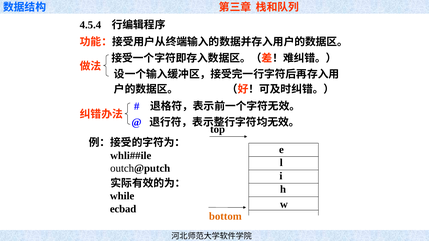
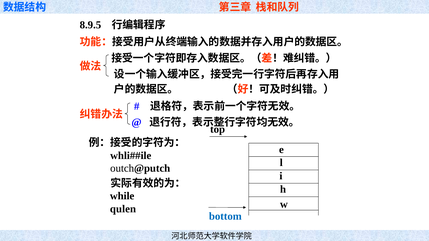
4.5.4: 4.5.4 -> 8.9.5
ecbad: ecbad -> qulen
bottom colour: orange -> blue
